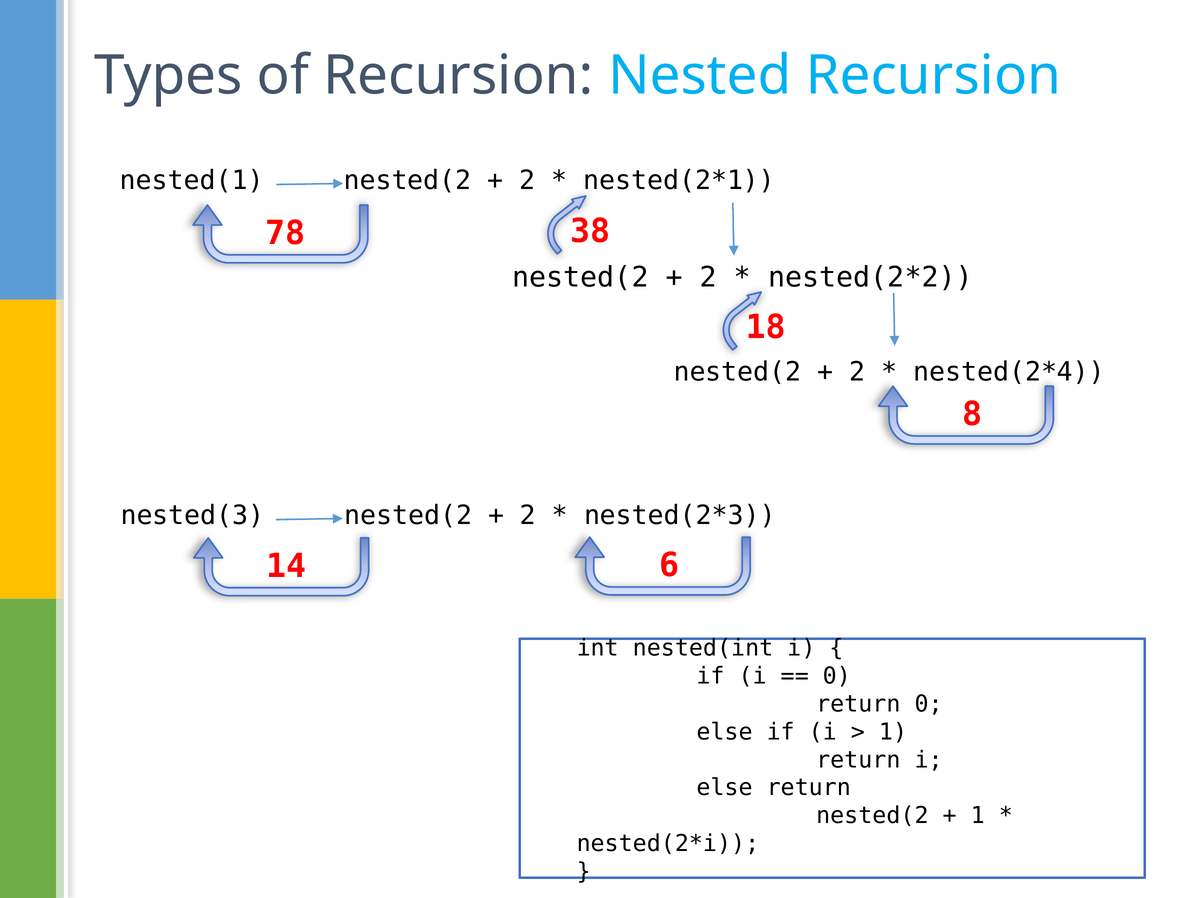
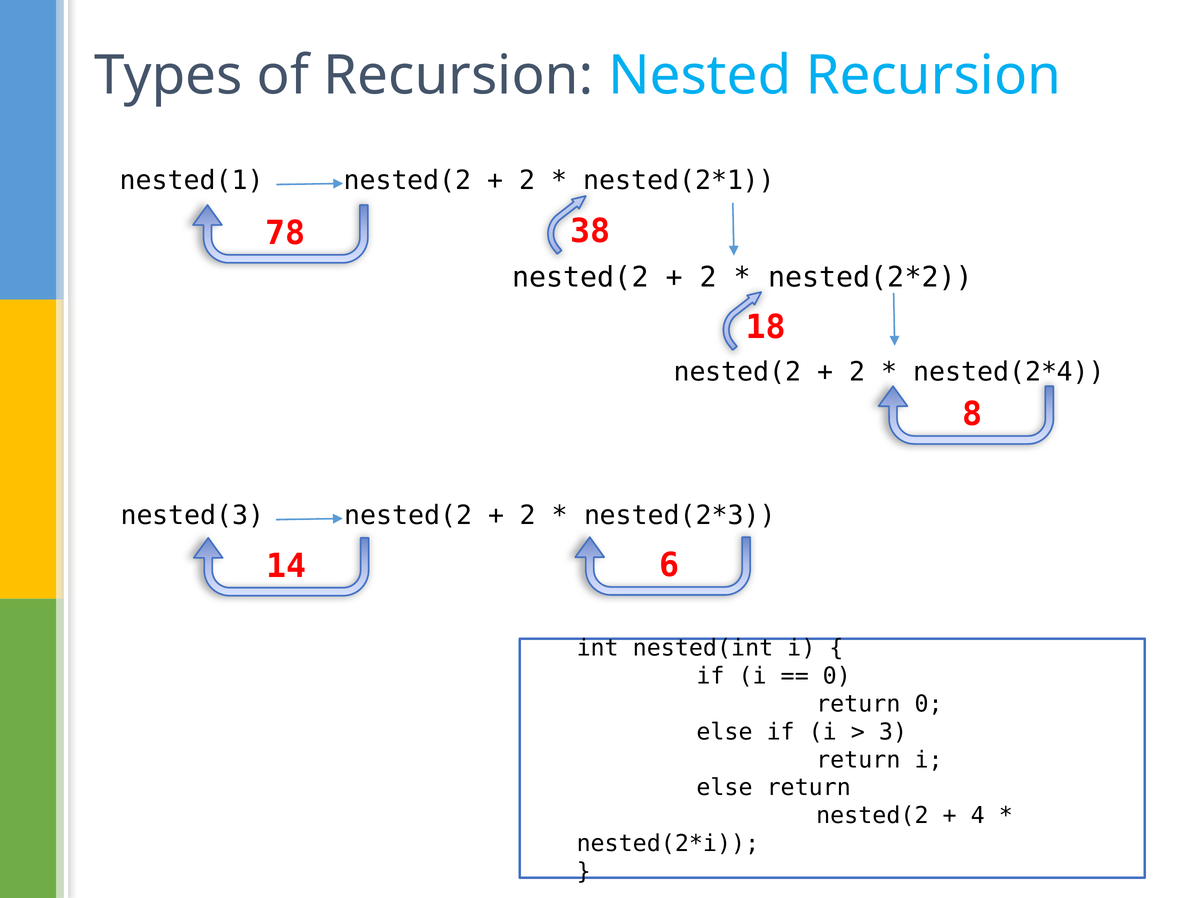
1 at (893, 732): 1 -> 3
1 at (978, 816): 1 -> 4
